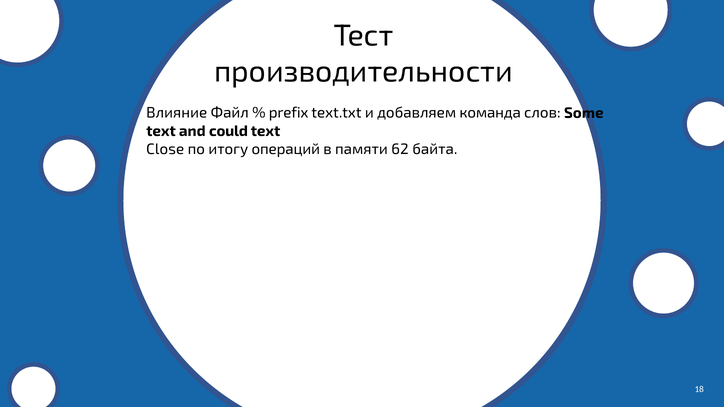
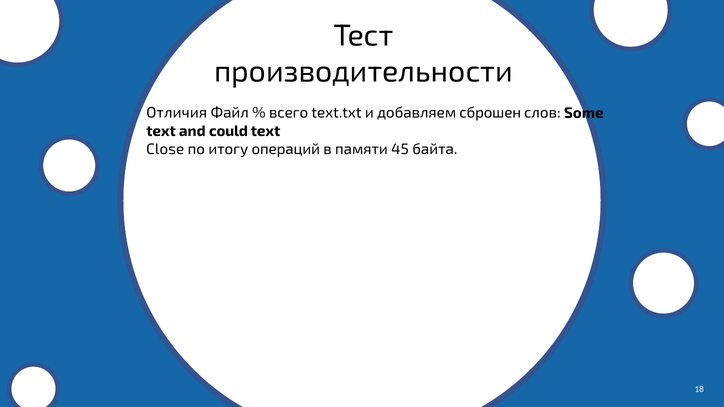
Влияние: Влияние -> Отличия
prefix: prefix -> всего
команда: команда -> сброшен
62: 62 -> 45
